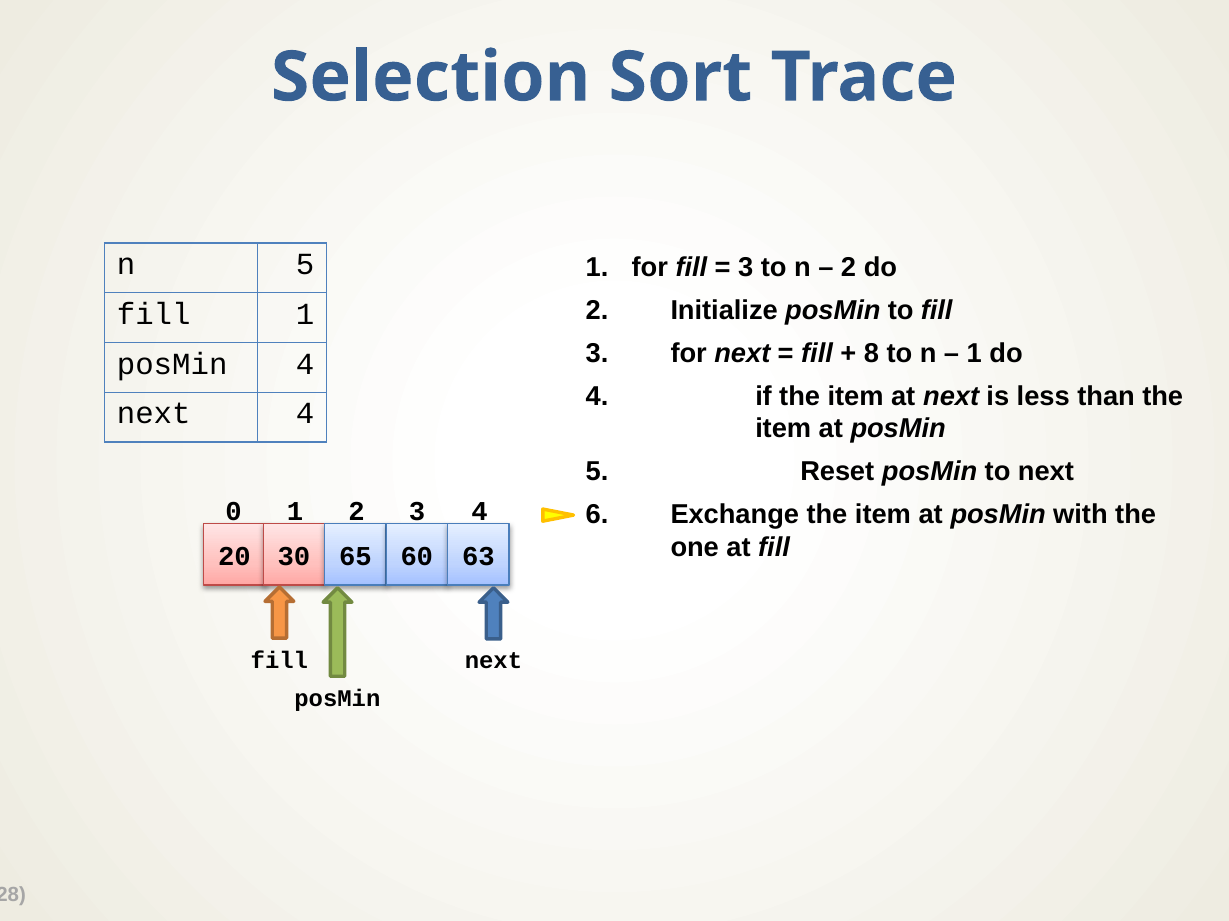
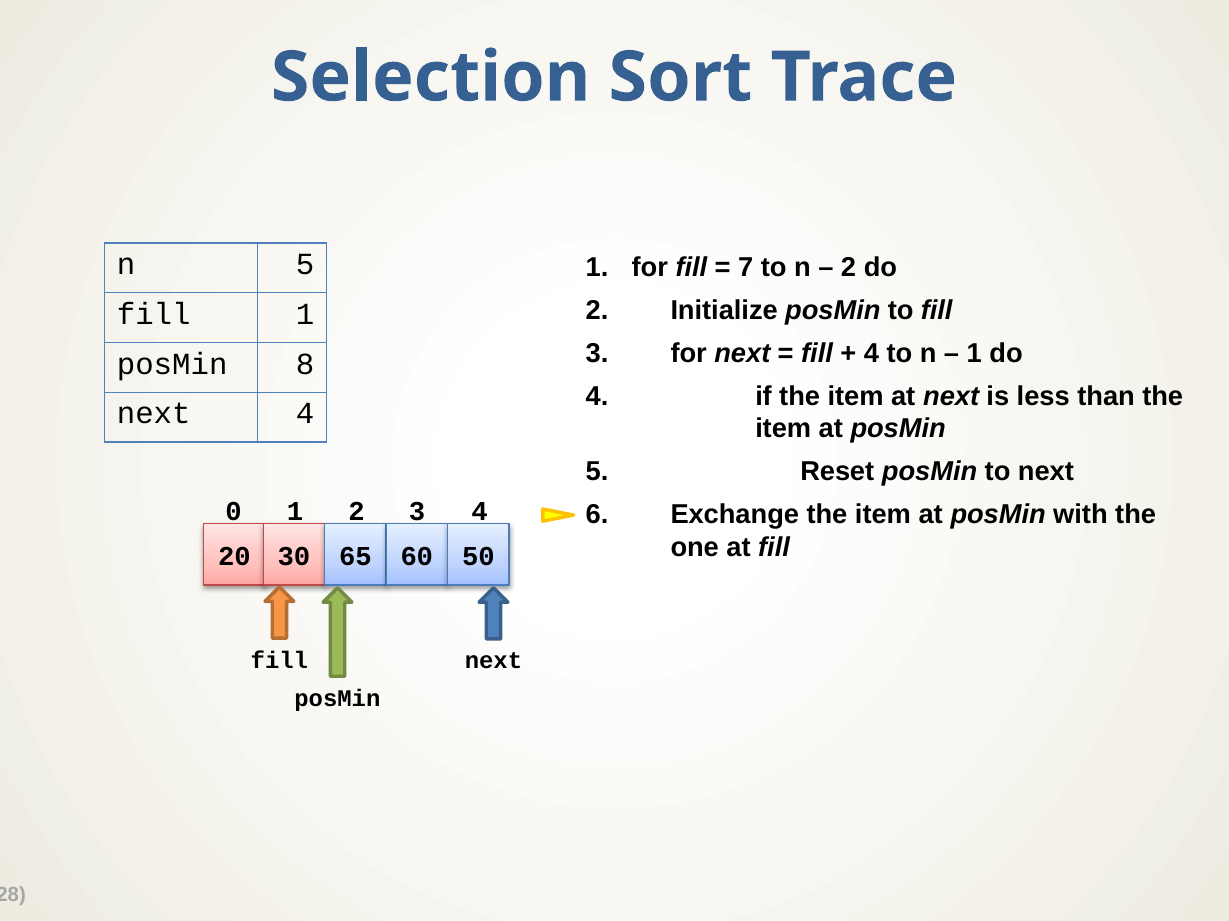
3 at (746, 267): 3 -> 7
8 at (871, 353): 8 -> 4
posMin 4: 4 -> 8
63: 63 -> 50
